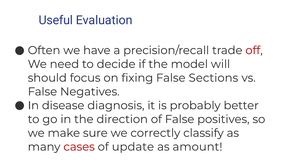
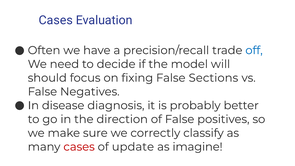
Useful at (56, 20): Useful -> Cases
off colour: red -> blue
amount: amount -> imagine
